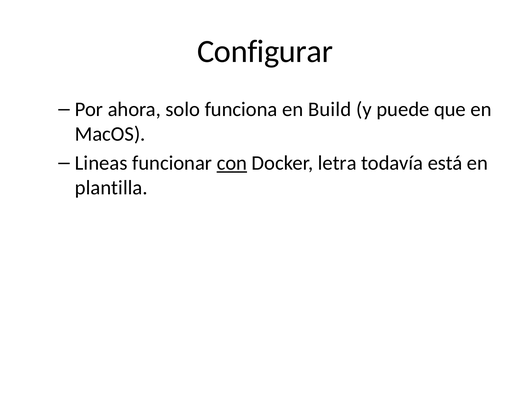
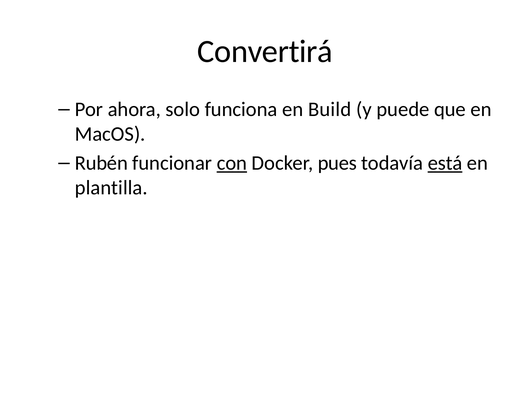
Configurar: Configurar -> Convertirá
Lineas: Lineas -> Rubén
letra: letra -> pues
está underline: none -> present
